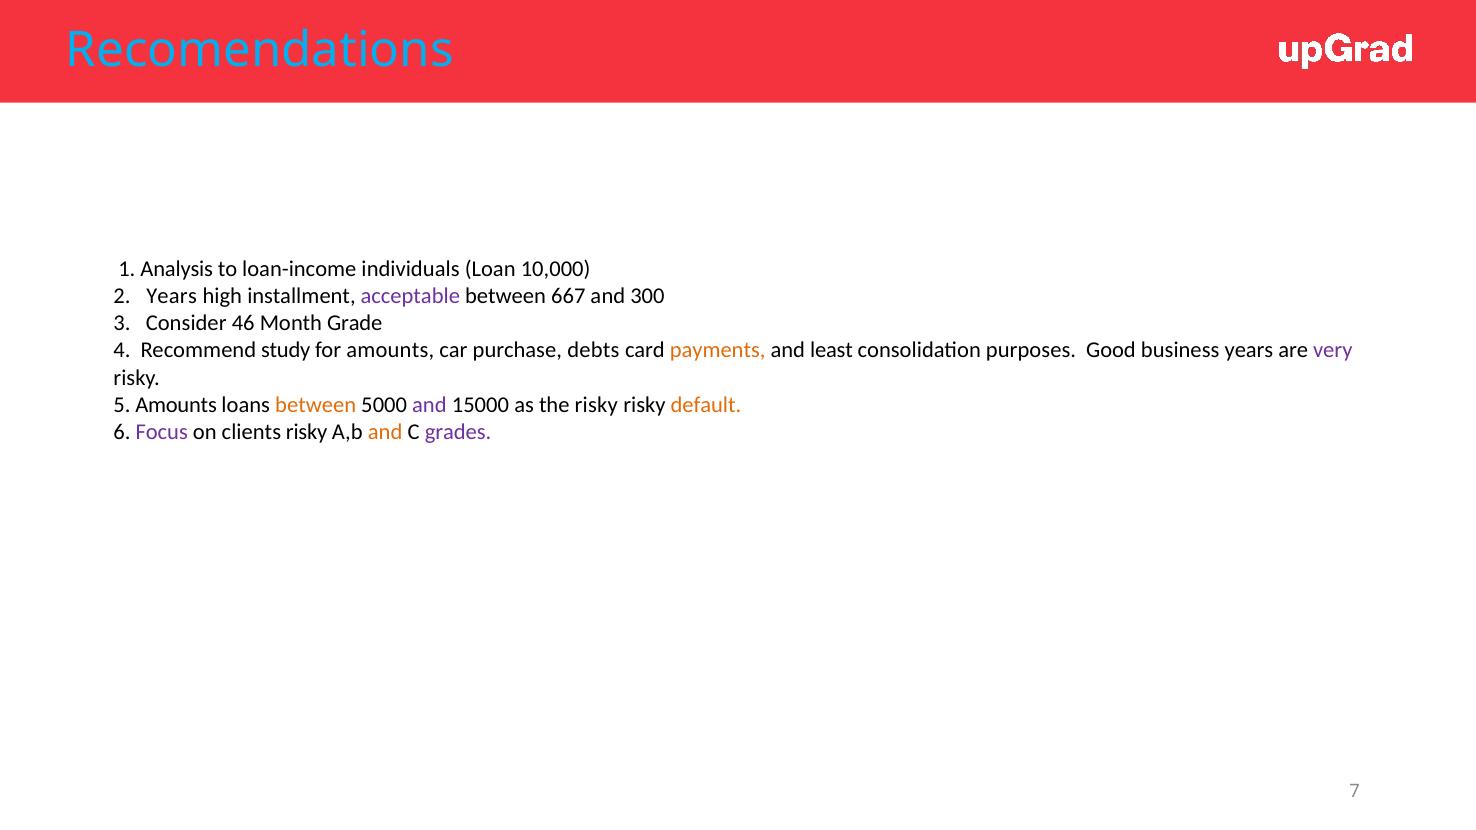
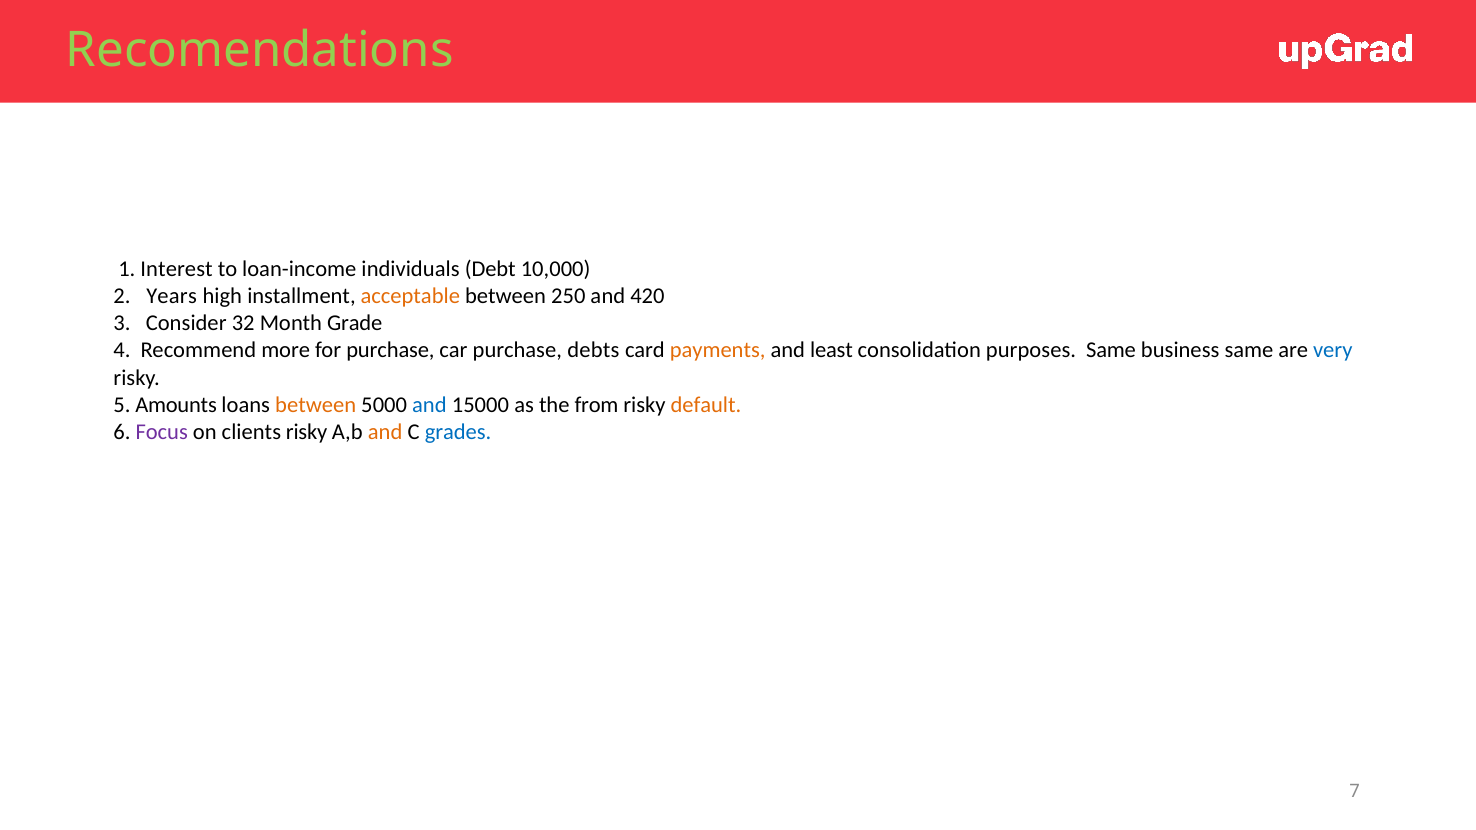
Recomendations colour: light blue -> light green
Analysis: Analysis -> Interest
Loan: Loan -> Debt
acceptable colour: purple -> orange
667: 667 -> 250
300: 300 -> 420
46: 46 -> 32
study: study -> more
for amounts: amounts -> purchase
purposes Good: Good -> Same
business years: years -> same
very colour: purple -> blue
and at (429, 405) colour: purple -> blue
the risky: risky -> from
grades colour: purple -> blue
